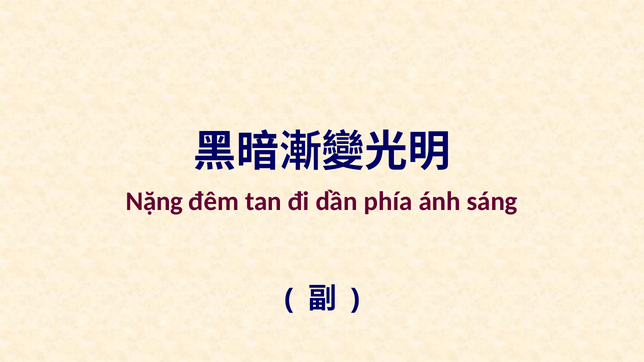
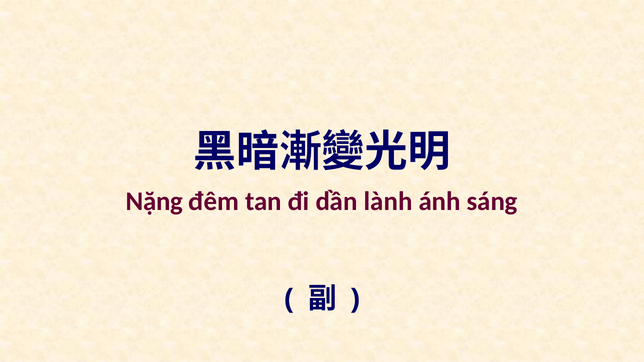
phía: phía -> lành
